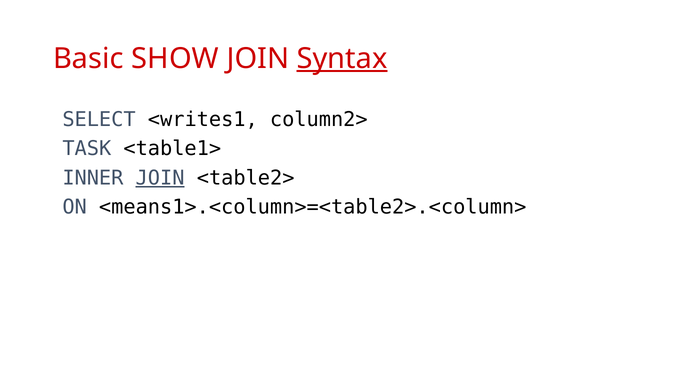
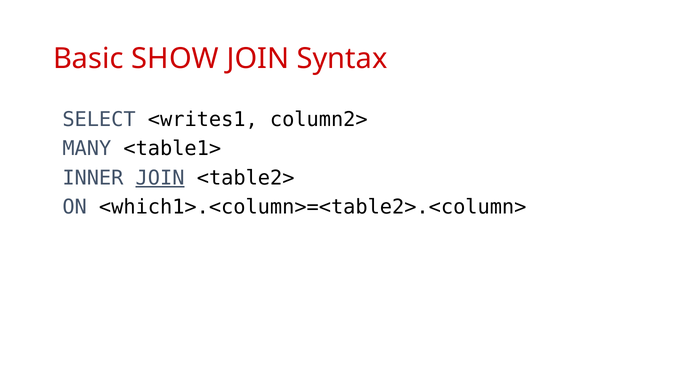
Syntax underline: present -> none
TASK: TASK -> MANY
<means1>.<column>=<table2>.<column>: <means1>.<column>=<table2>.<column> -> <which1>.<column>=<table2>.<column>
